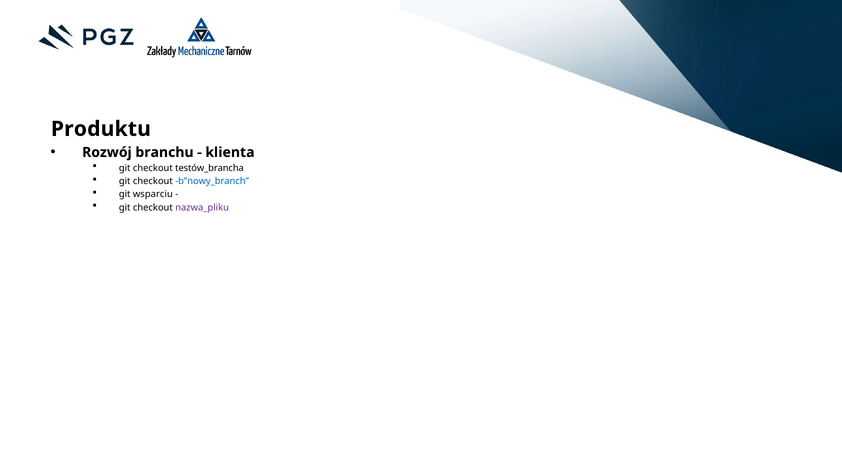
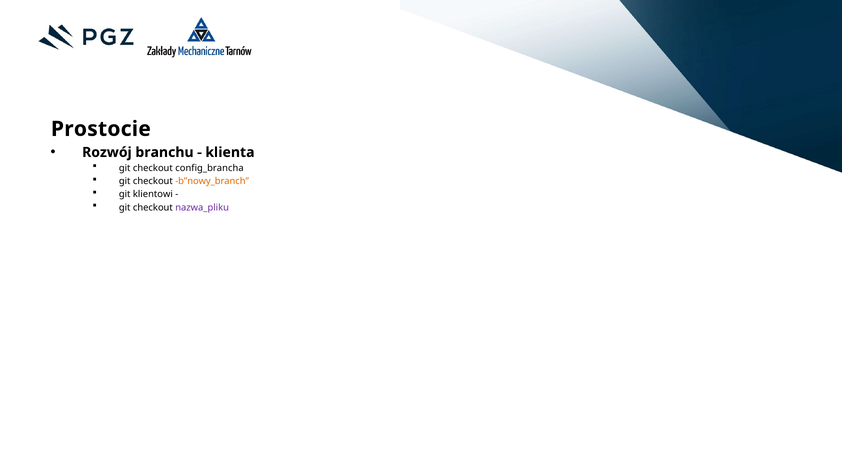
Produktu: Produktu -> Prostocie
testów_brancha: testów_brancha -> config_brancha
b”nowy_branch colour: blue -> orange
wsparciu: wsparciu -> klientowi
